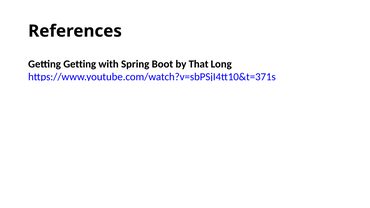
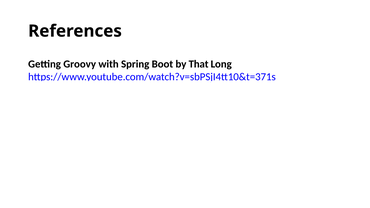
Getting Getting: Getting -> Groovy
